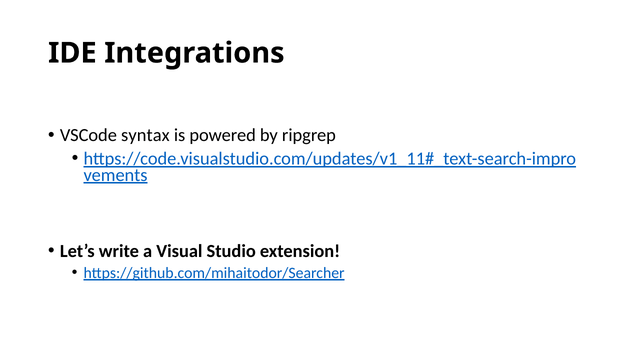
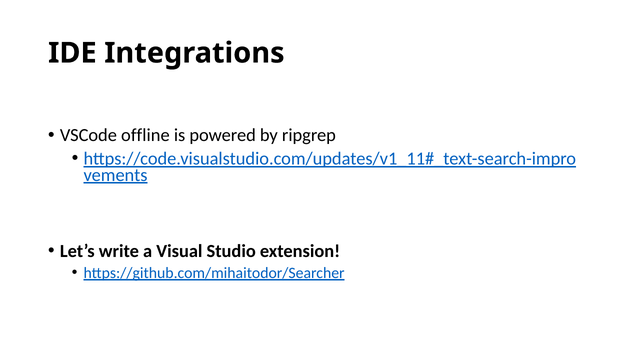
syntax: syntax -> offline
